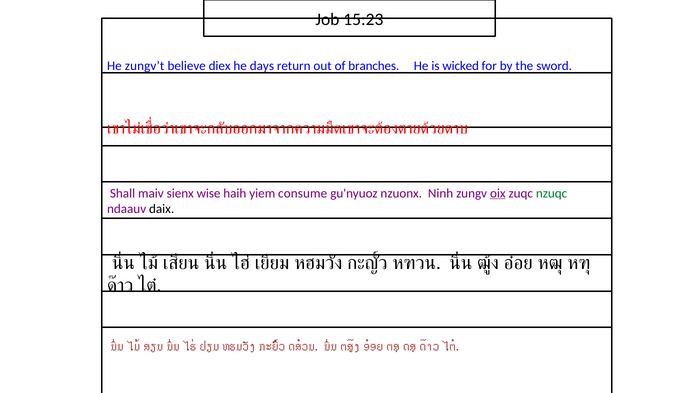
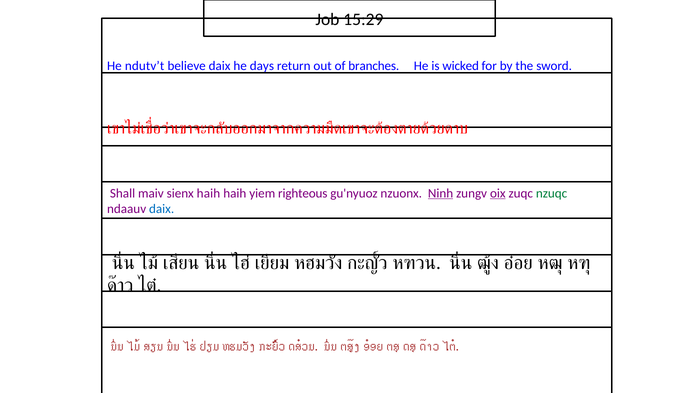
15:23: 15:23 -> 15:29
zungv’t: zungv’t -> ndutv’t
believe diex: diex -> daix
sienx wise: wise -> haih
consume: consume -> righteous
Ninh underline: none -> present
daix at (162, 209) colour: black -> blue
